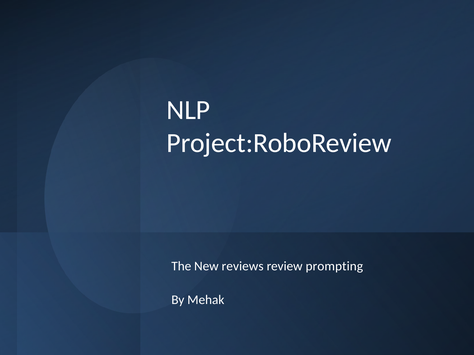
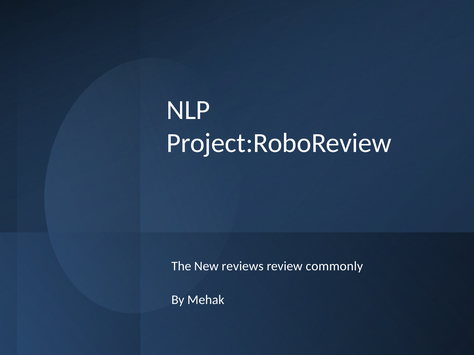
prompting: prompting -> commonly
